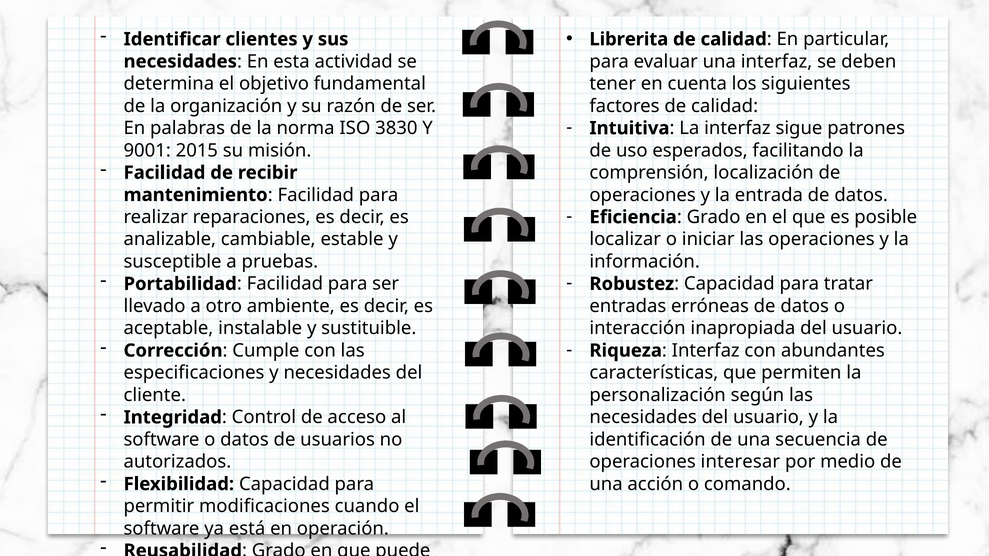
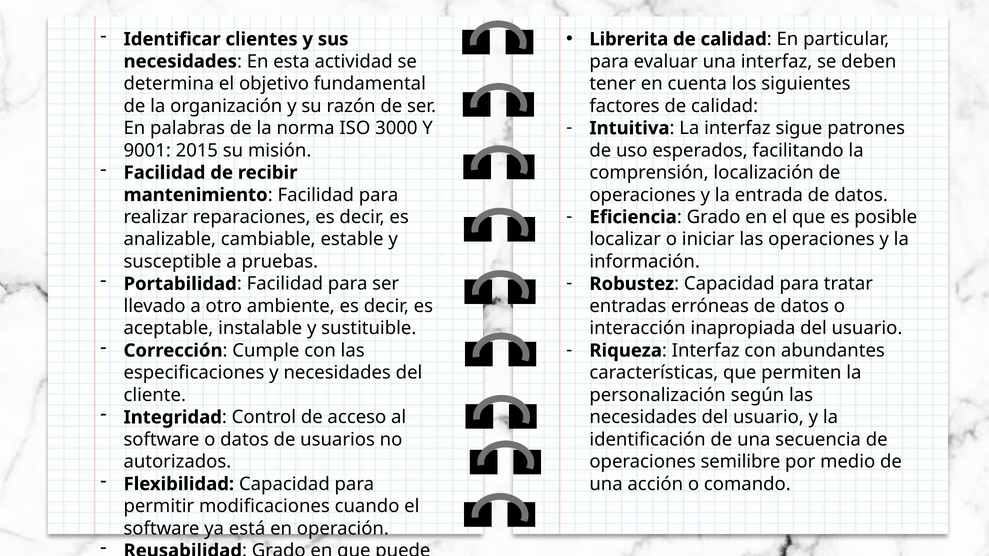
3830: 3830 -> 3000
interesar: interesar -> semilibre
